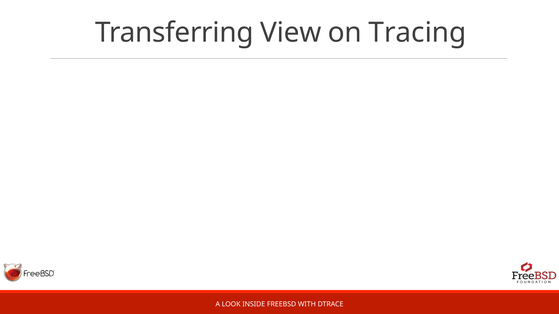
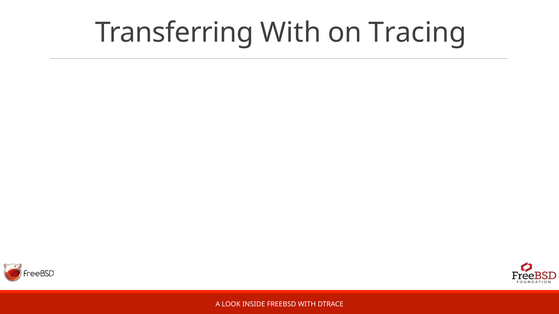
Transferring View: View -> With
